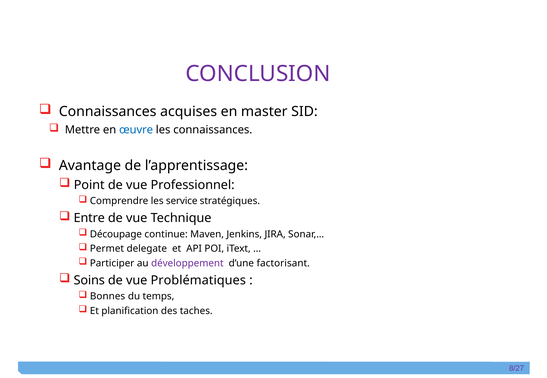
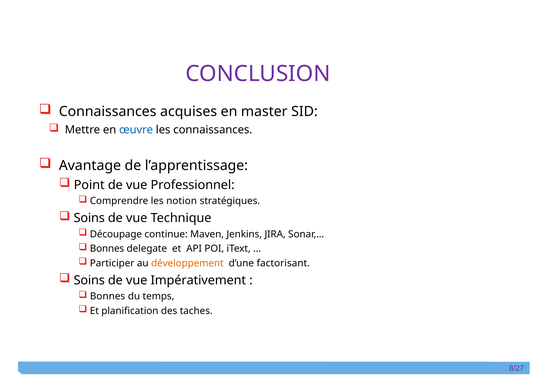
service: service -> notion
Entre at (89, 218): Entre -> Soins
Permet at (107, 249): Permet -> Bonnes
développement colour: purple -> orange
Problématiques: Problématiques -> Impérativement
